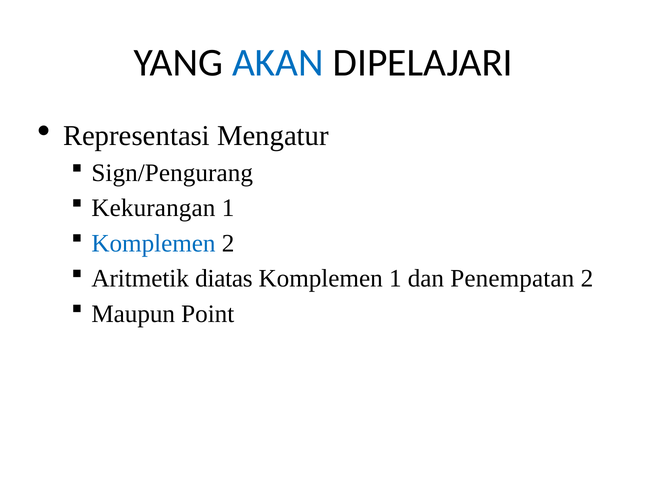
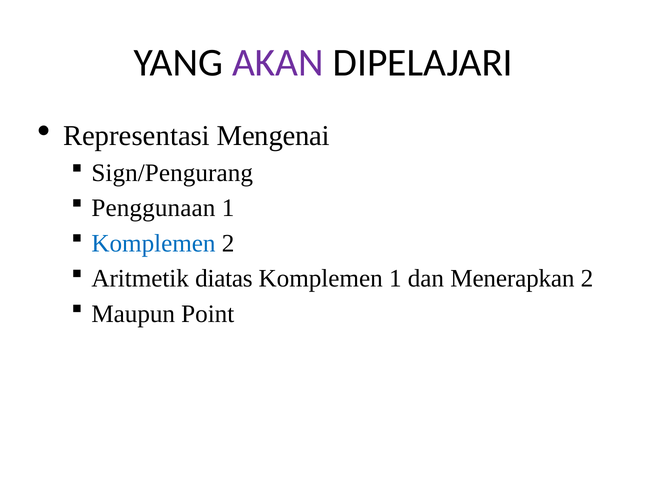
AKAN colour: blue -> purple
Mengatur: Mengatur -> Mengenai
Kekurangan: Kekurangan -> Penggunaan
Penempatan: Penempatan -> Menerapkan
